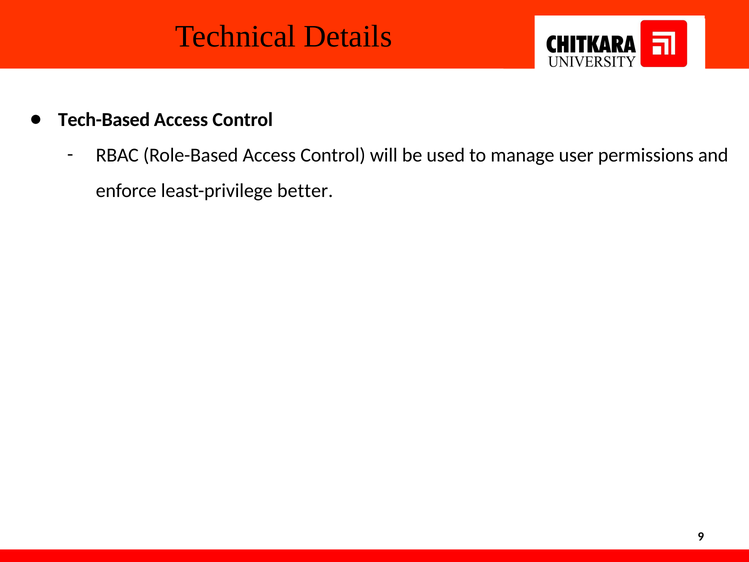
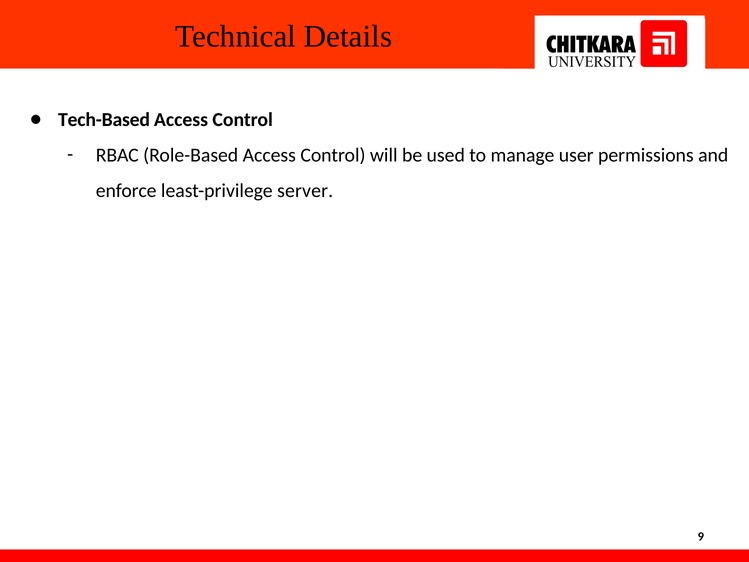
better: better -> server
